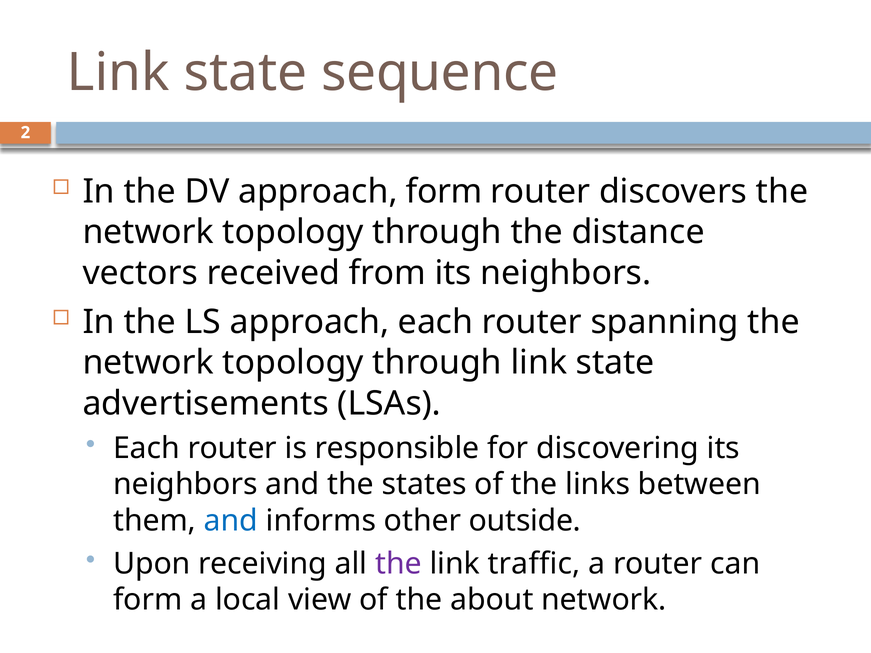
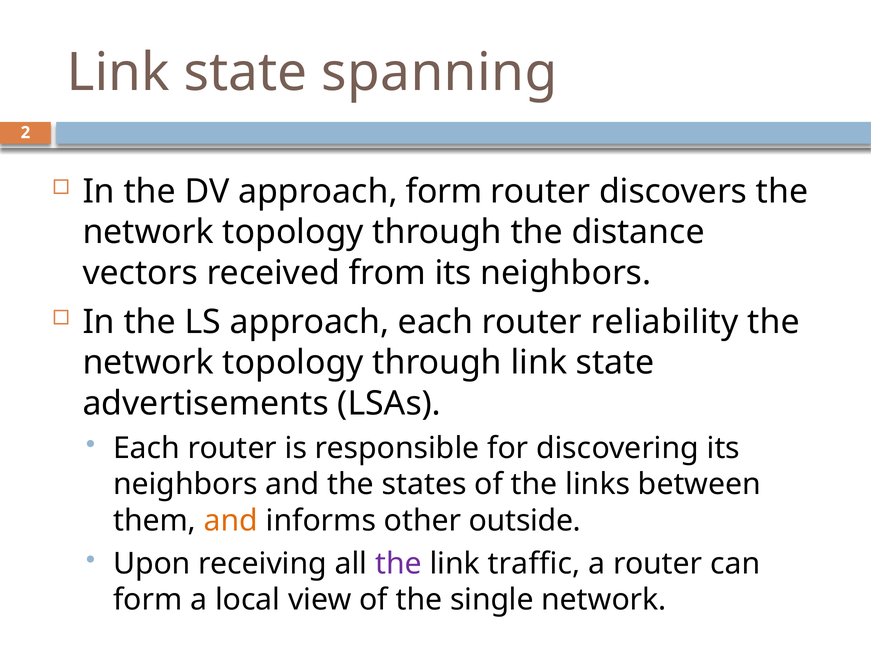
sequence: sequence -> spanning
spanning: spanning -> reliability
and at (231, 521) colour: blue -> orange
about: about -> single
